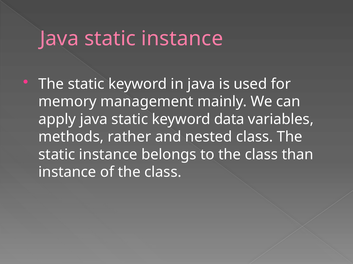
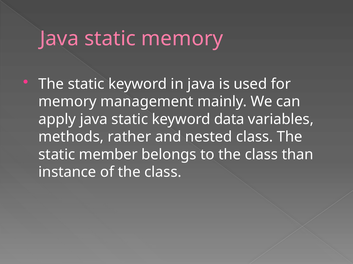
Java static instance: instance -> memory
instance at (108, 155): instance -> member
